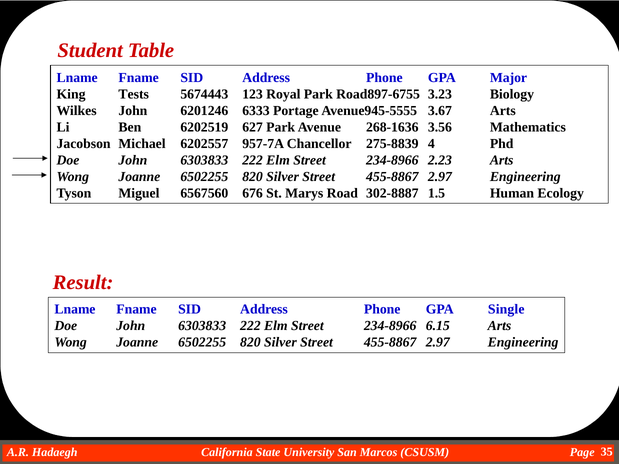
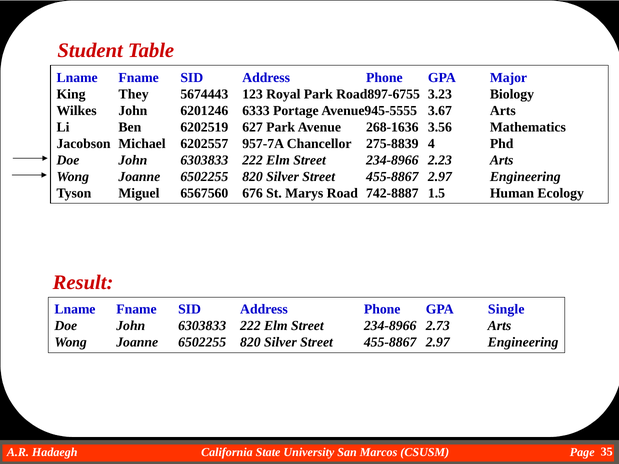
Tests: Tests -> They
302-8887: 302-8887 -> 742-8887
6.15: 6.15 -> 2.73
